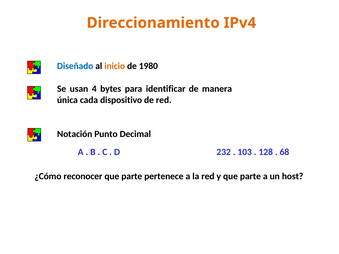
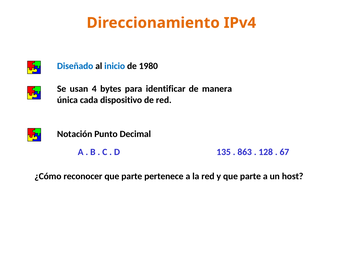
inicio colour: orange -> blue
232: 232 -> 135
103: 103 -> 863
68: 68 -> 67
